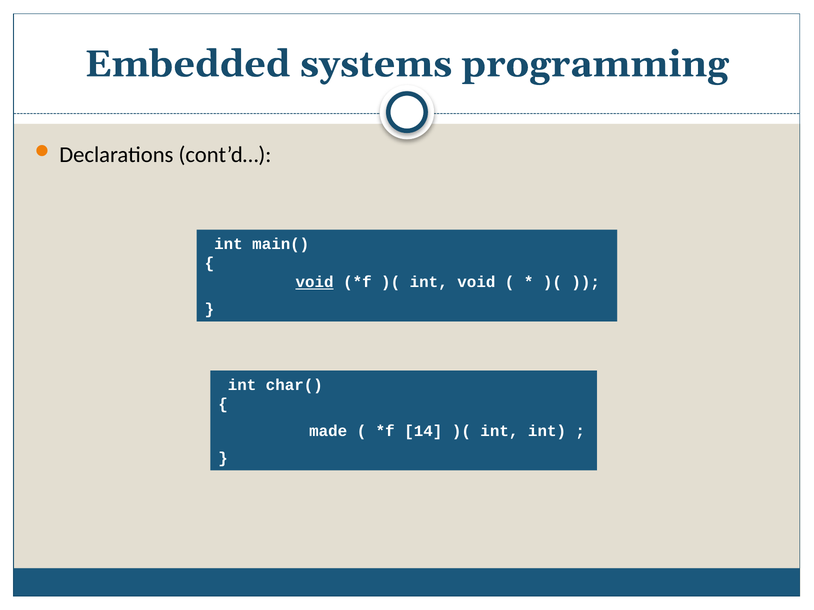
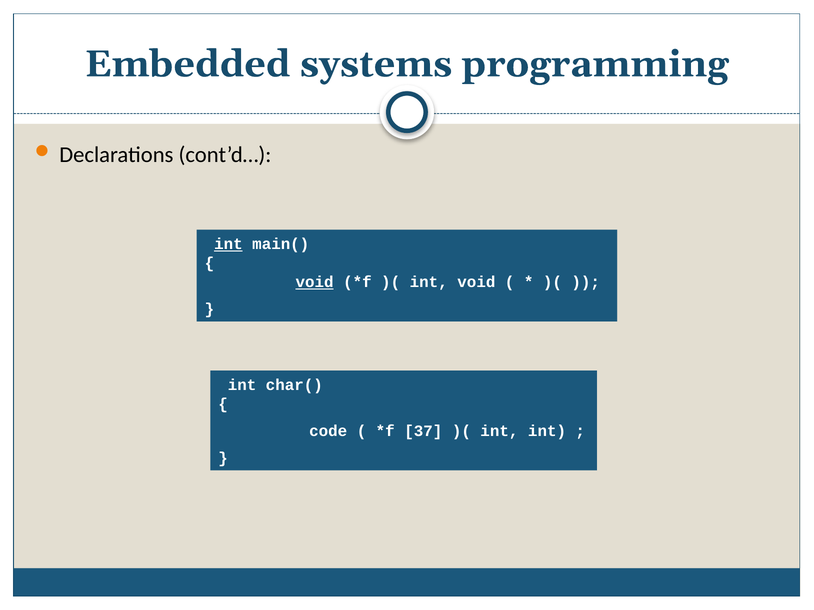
int at (228, 244) underline: none -> present
made: made -> code
14: 14 -> 37
